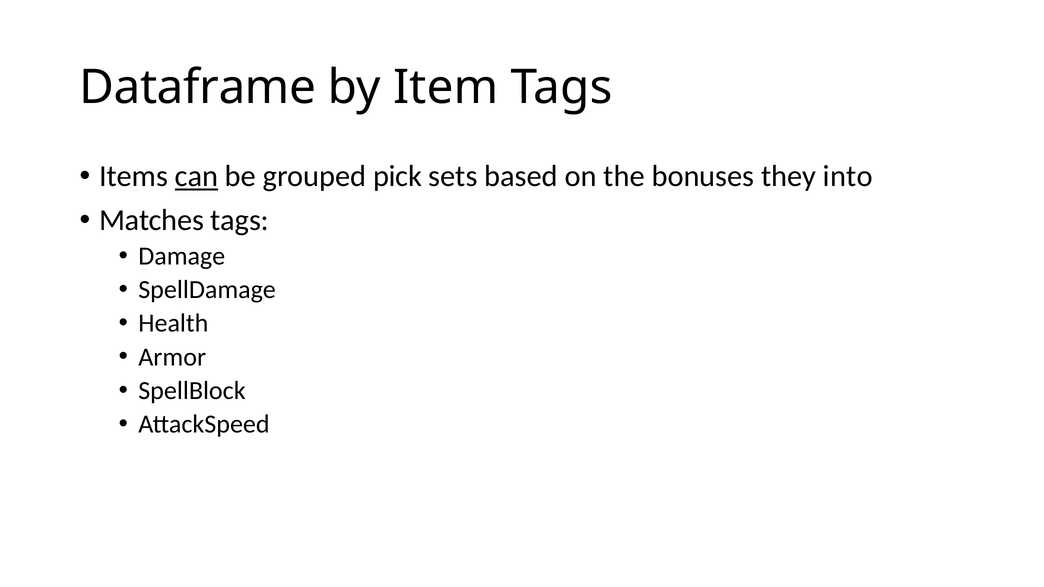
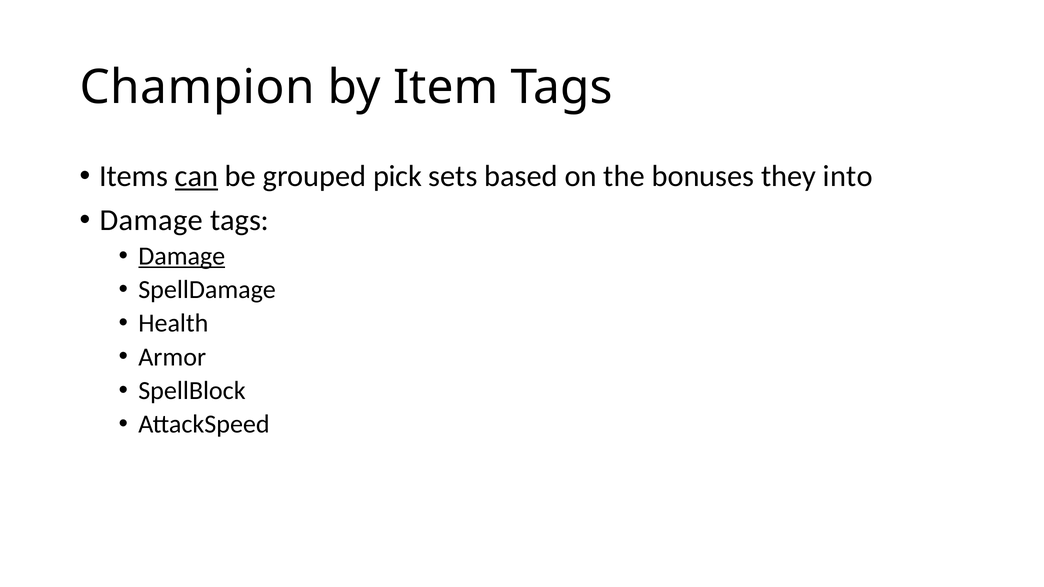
Dataframe: Dataframe -> Champion
Matches at (152, 220): Matches -> Damage
Damage at (182, 256) underline: none -> present
